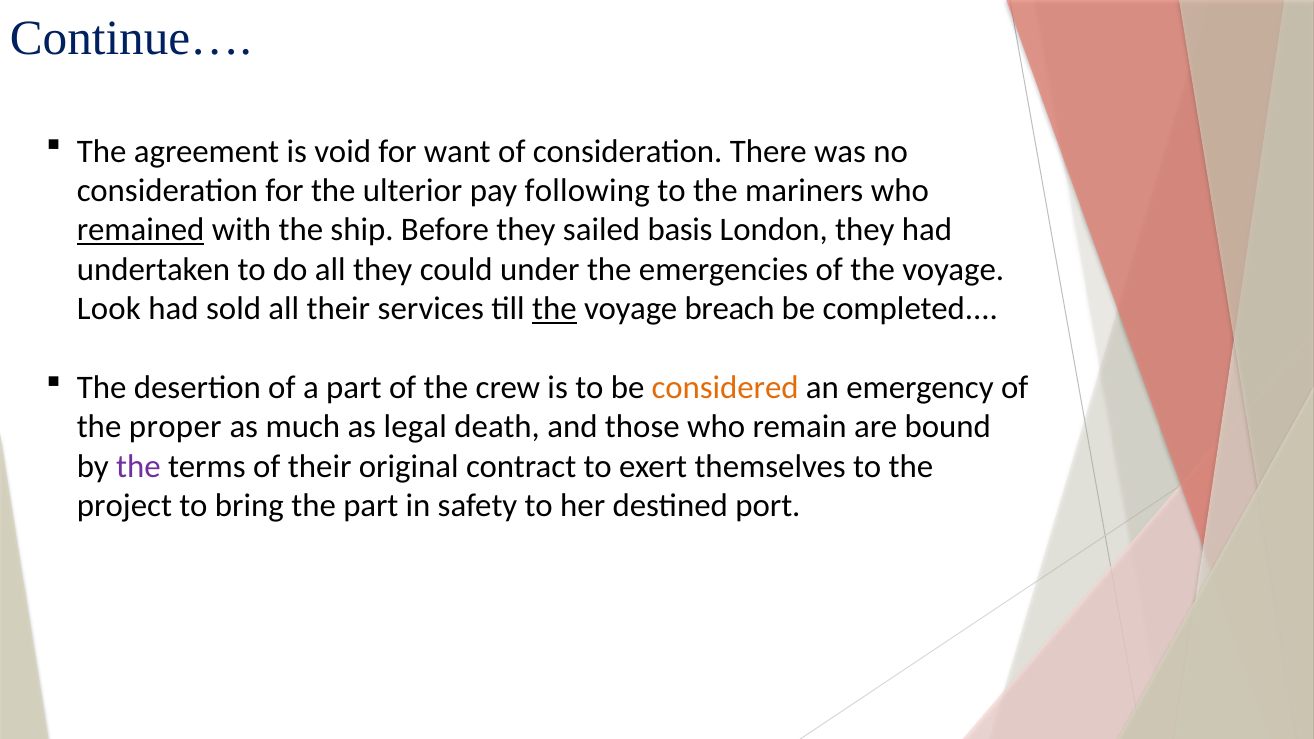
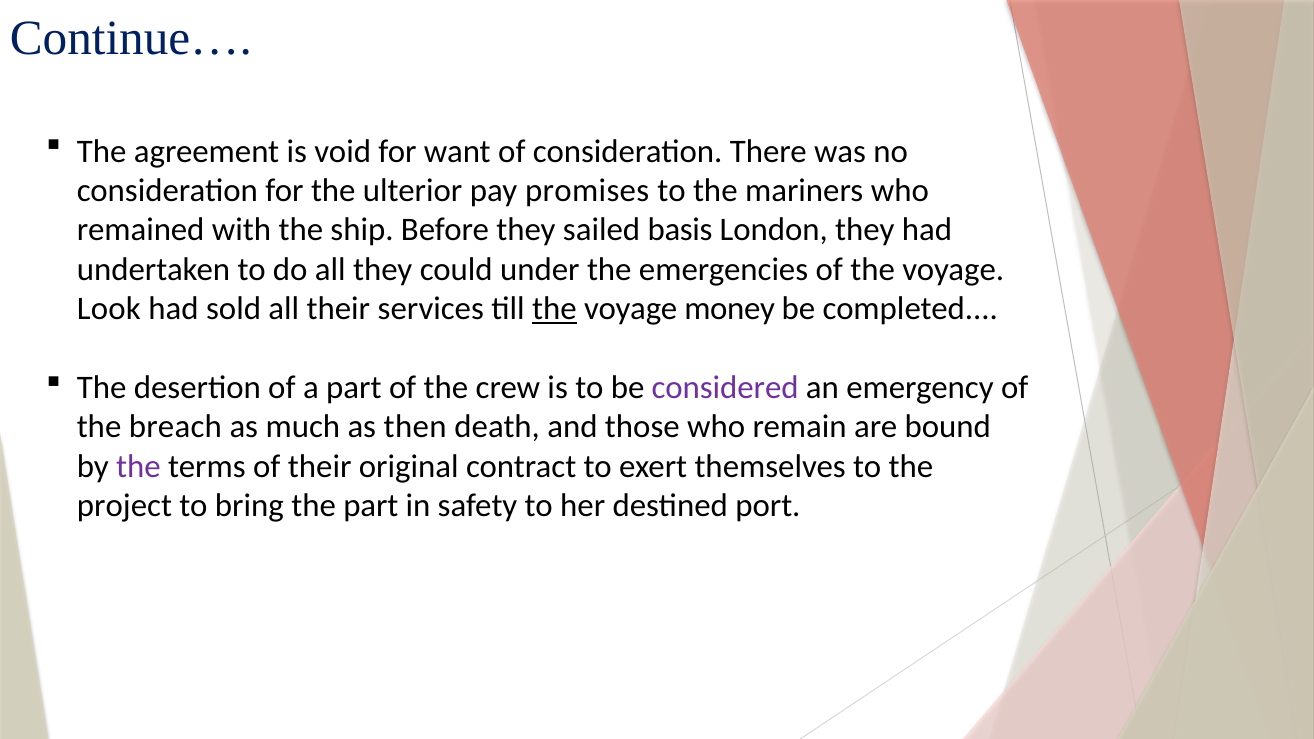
following: following -> promises
remained underline: present -> none
breach: breach -> money
considered colour: orange -> purple
proper: proper -> breach
legal: legal -> then
